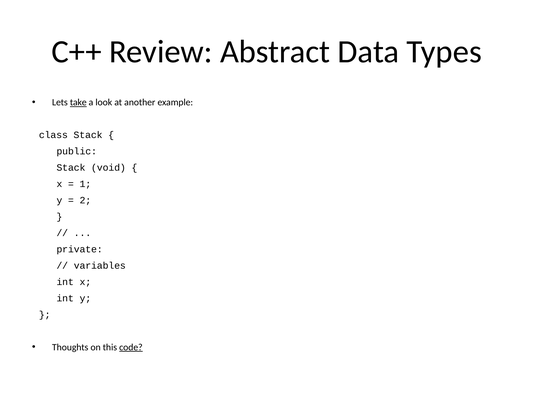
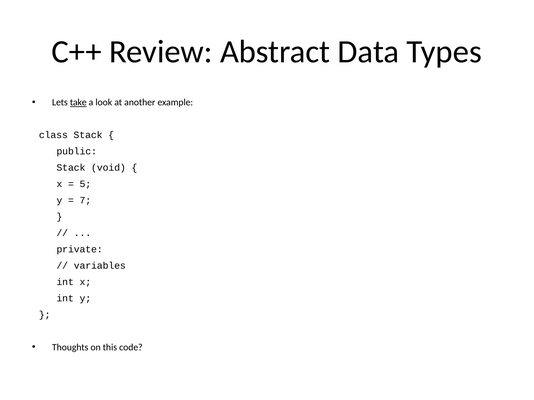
1: 1 -> 5
2: 2 -> 7
code underline: present -> none
